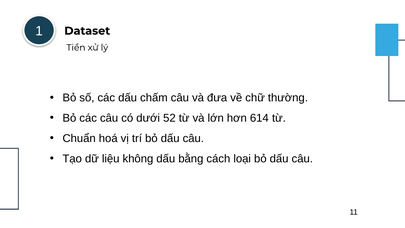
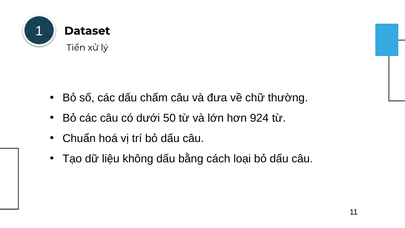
52: 52 -> 50
614: 614 -> 924
